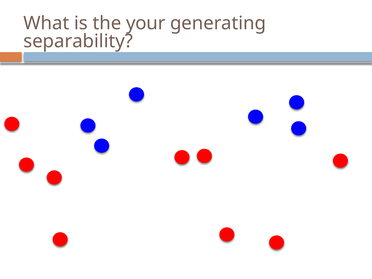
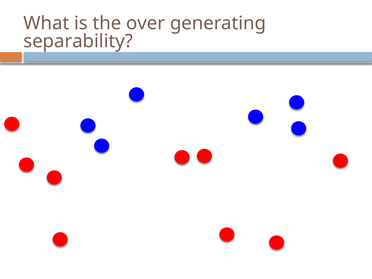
your: your -> over
